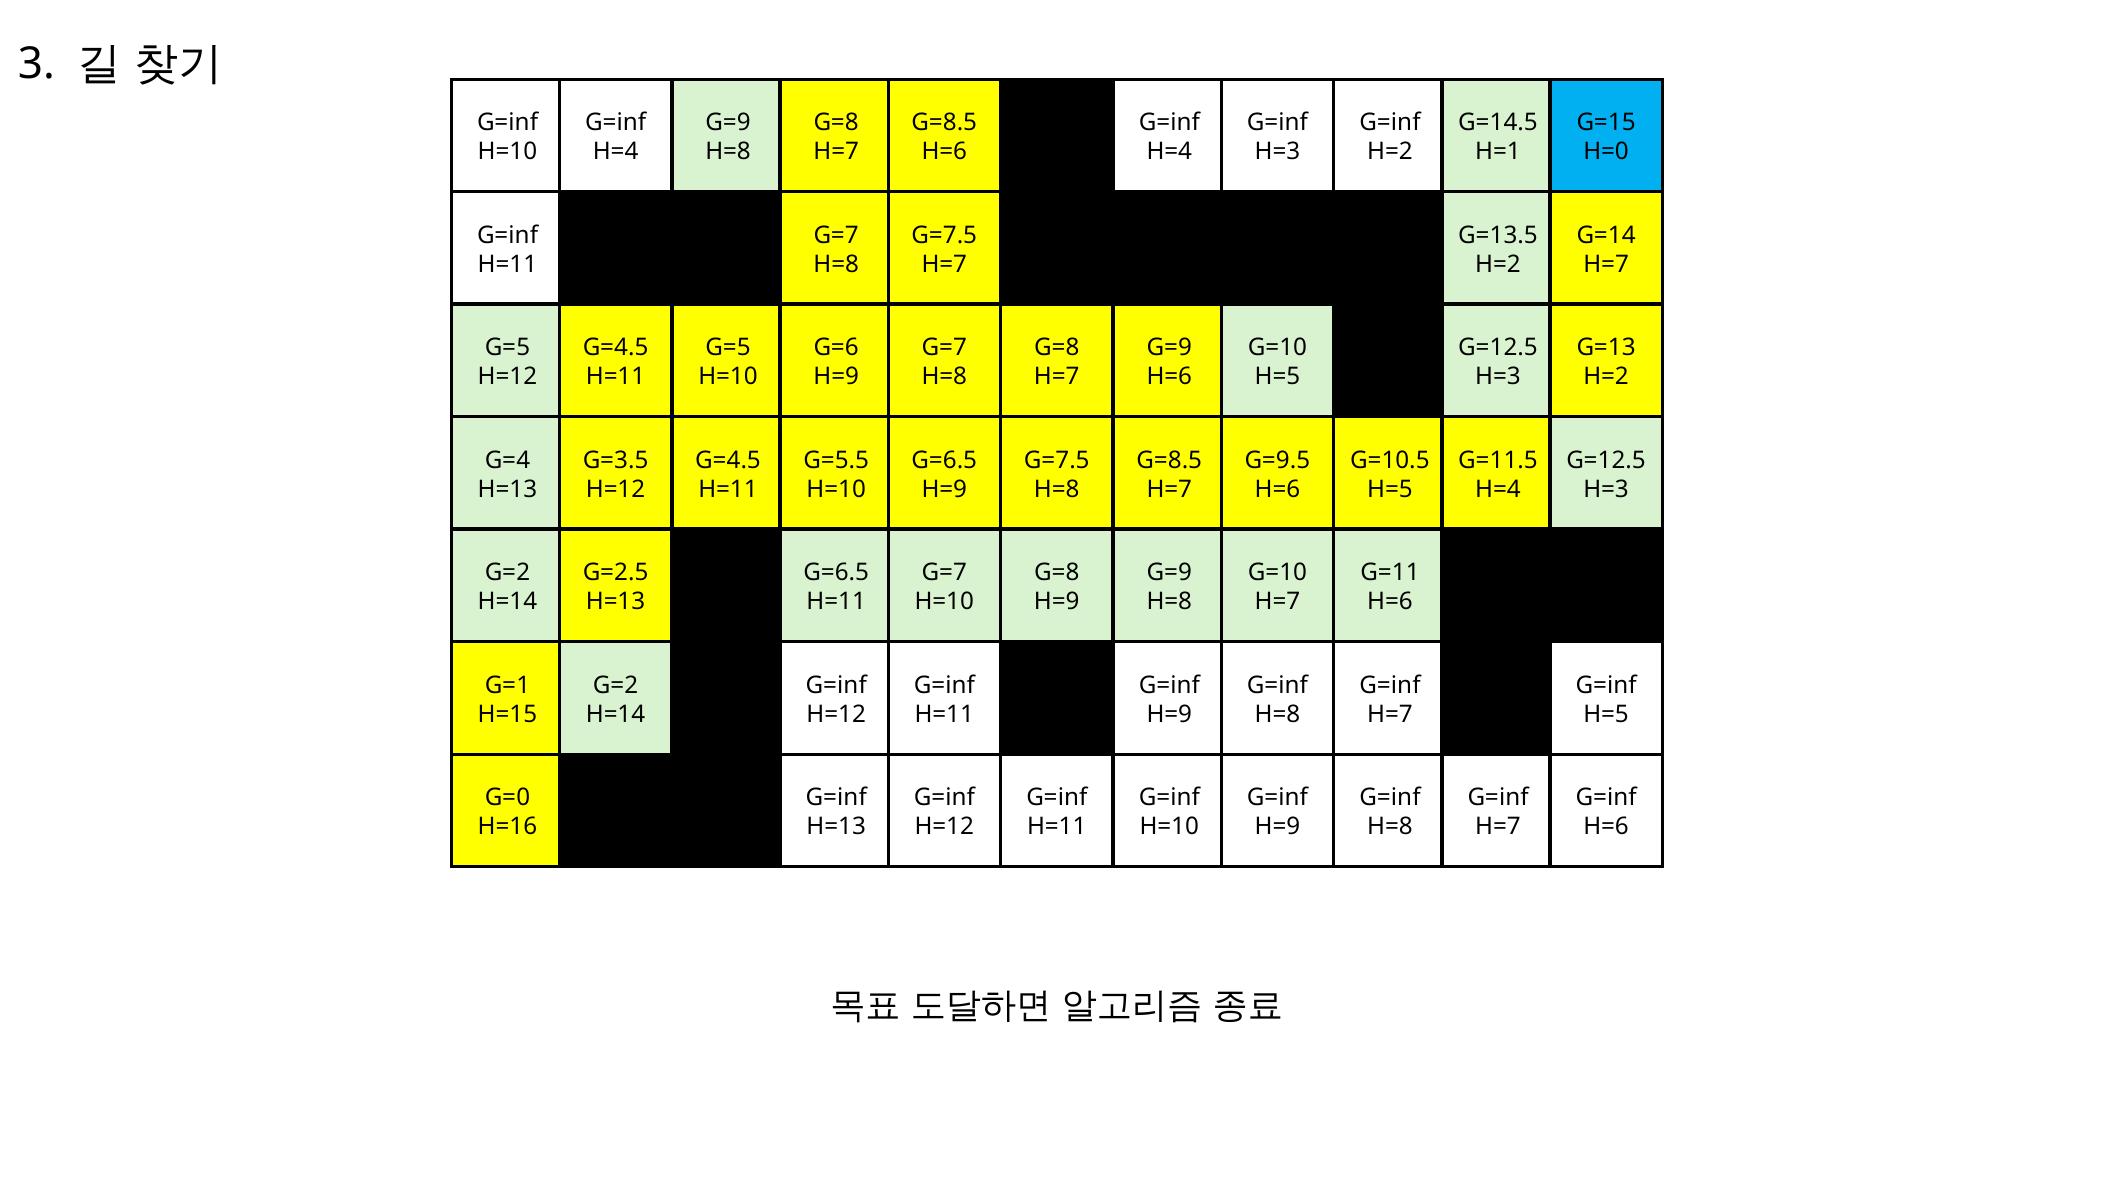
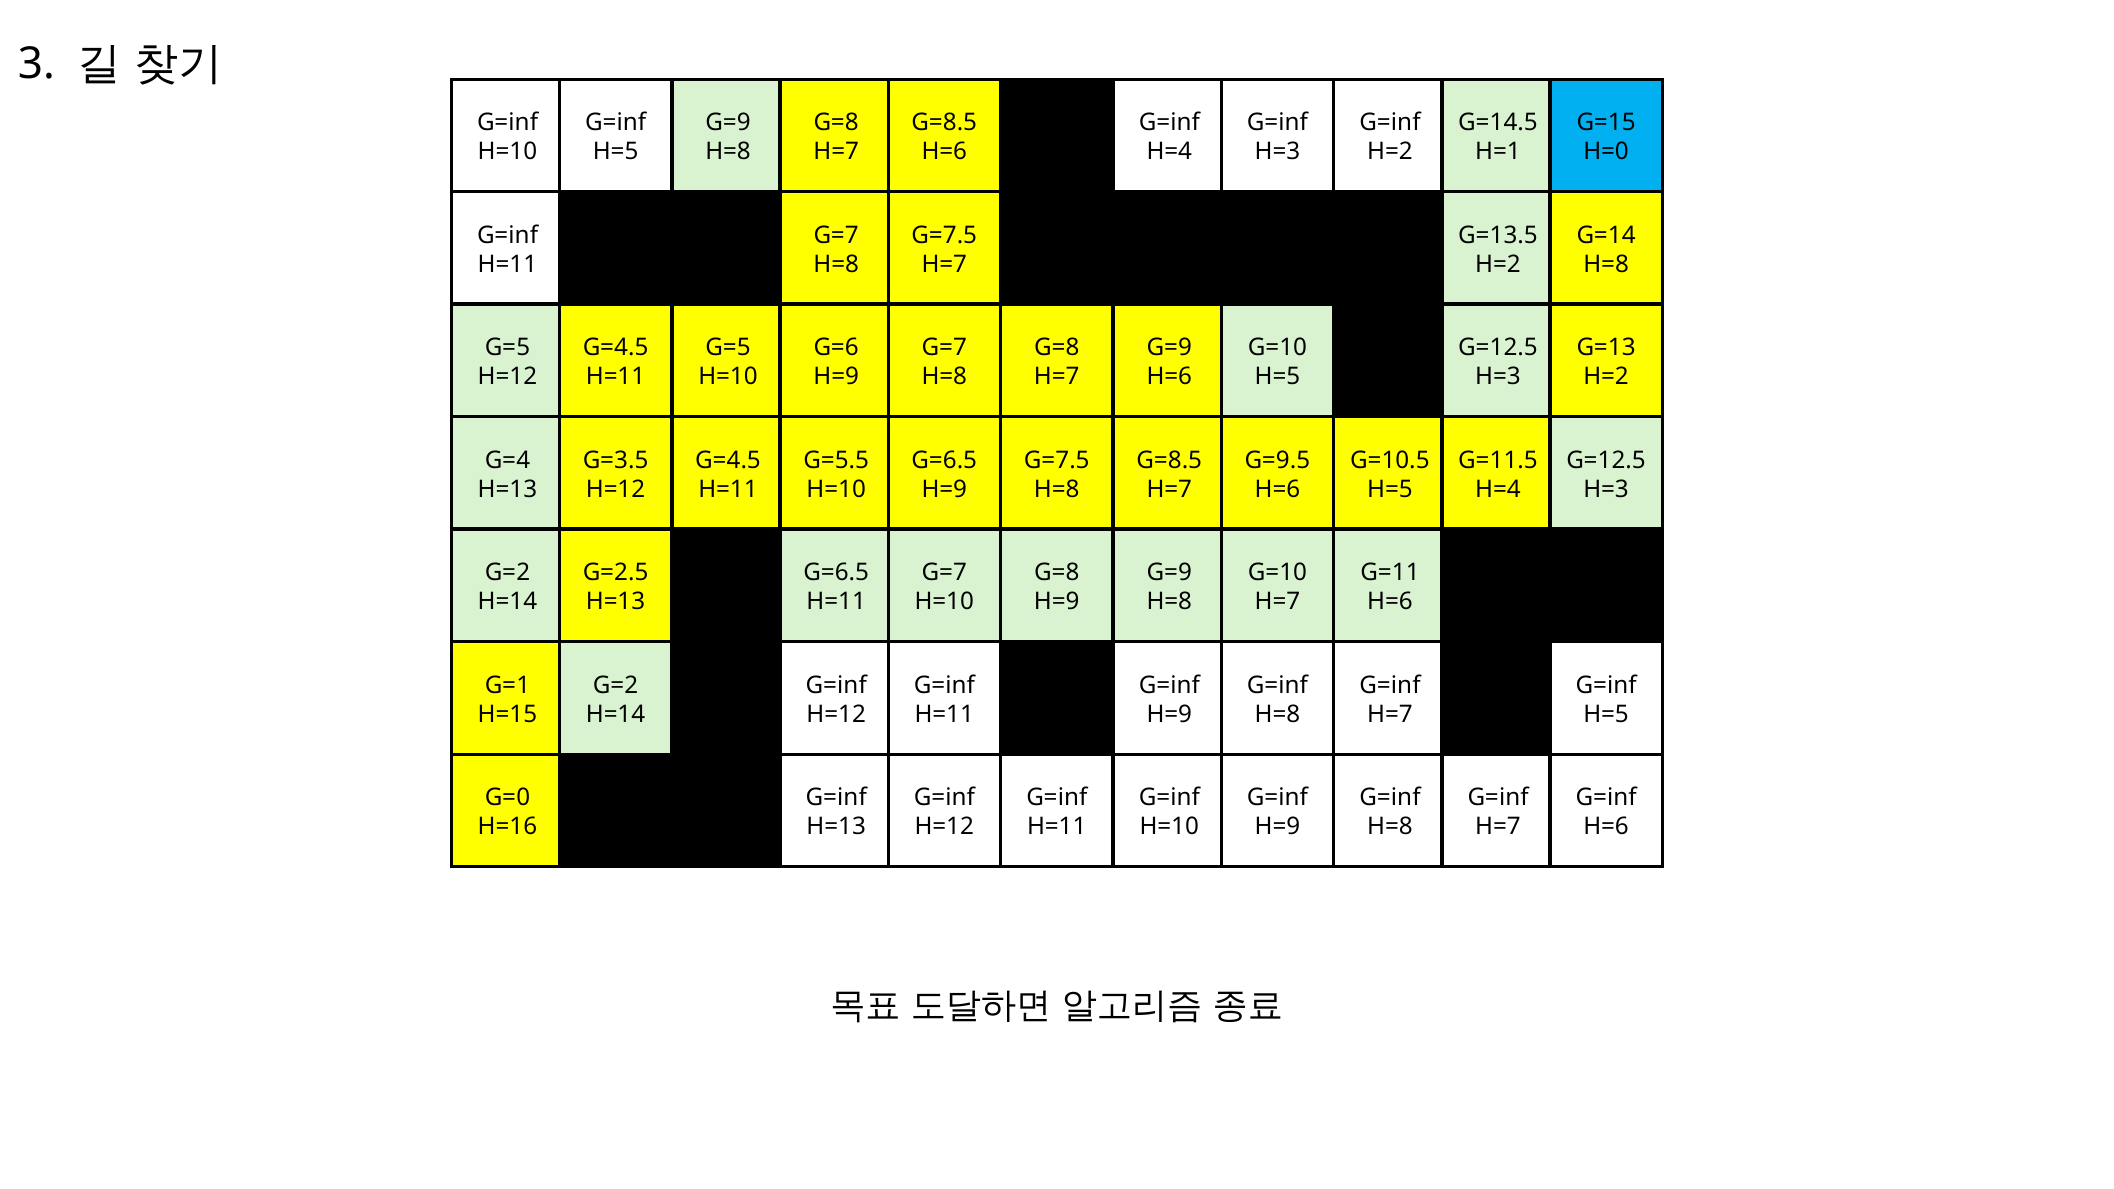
H=4 at (616, 152): H=4 -> H=5
H=7 at (1606, 264): H=7 -> H=8
